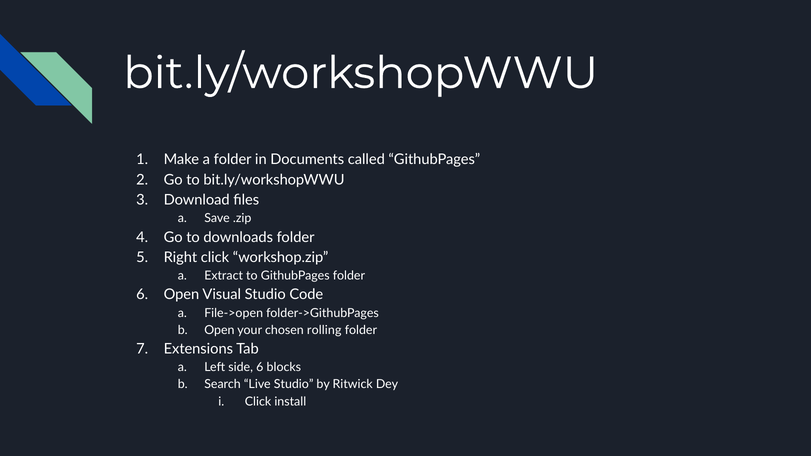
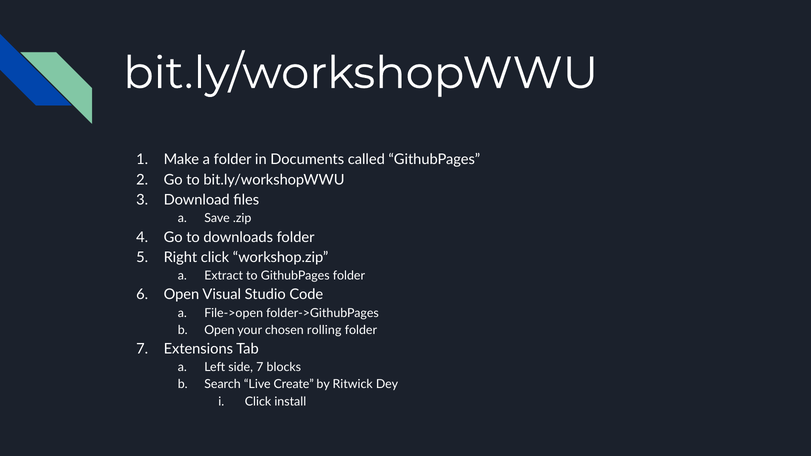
side 6: 6 -> 7
Live Studio: Studio -> Create
